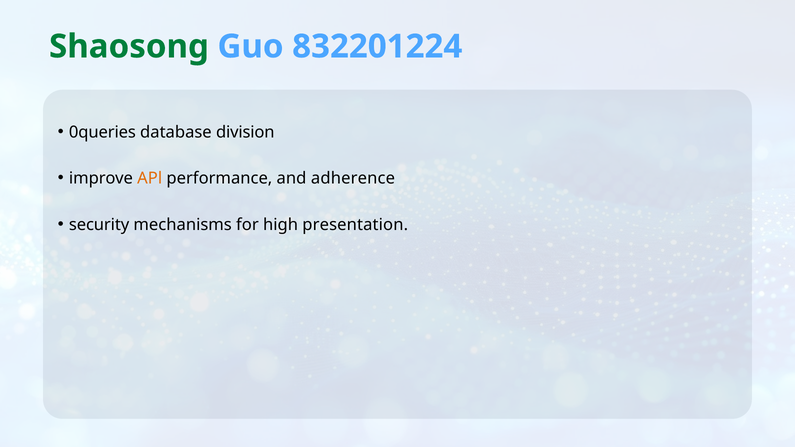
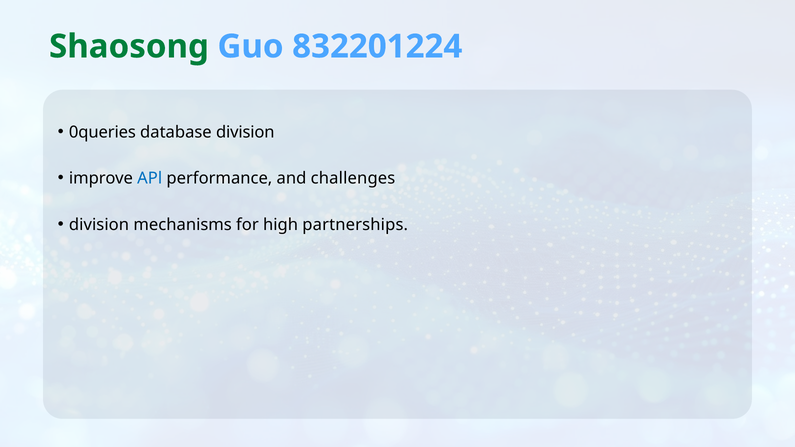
APl colour: orange -> blue
adherence: adherence -> challenges
security at (99, 225): security -> division
presentation: presentation -> partnerships
